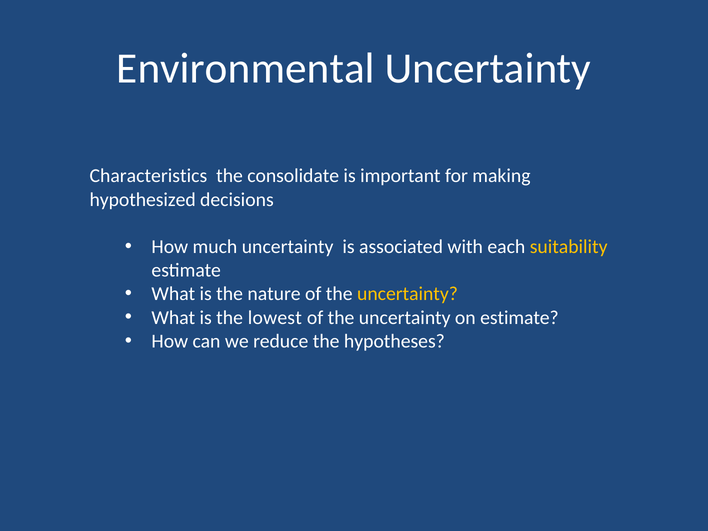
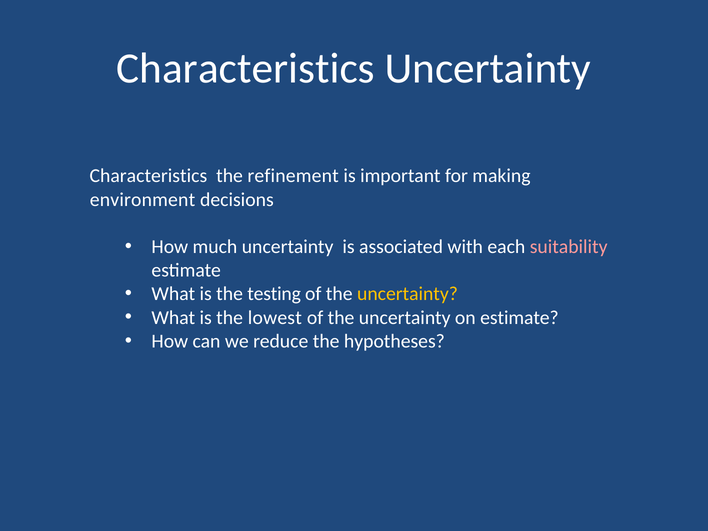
Environmental at (246, 69): Environmental -> Characteristics
consolidate: consolidate -> refinement
hypothesized: hypothesized -> environment
suitability colour: yellow -> pink
nature: nature -> testing
